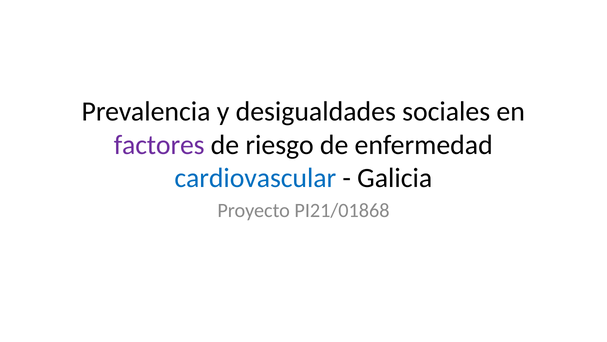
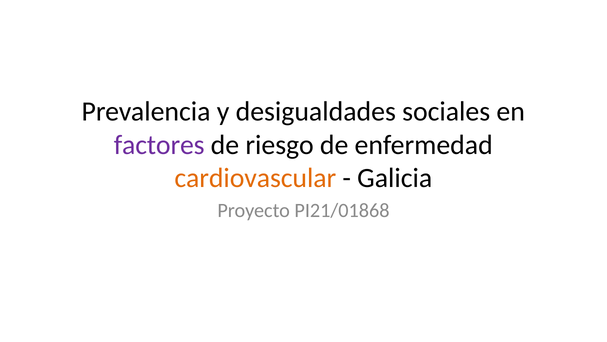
cardiovascular colour: blue -> orange
